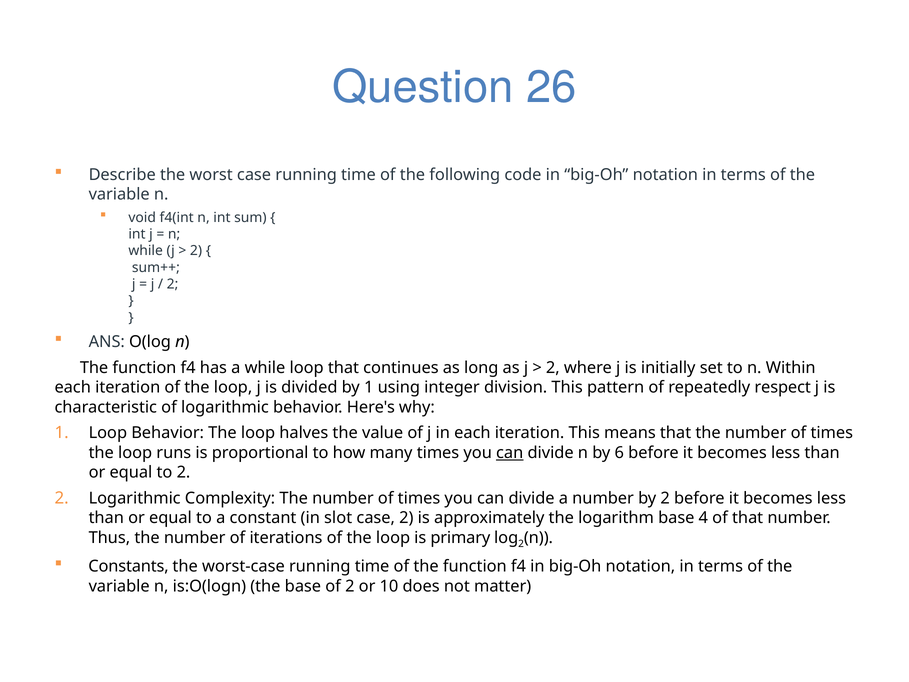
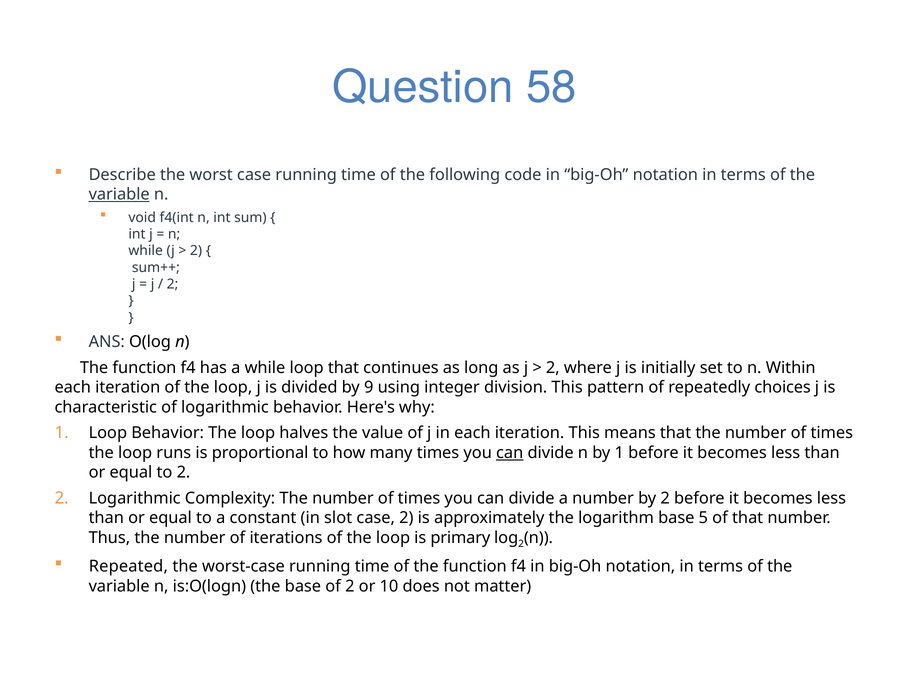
26: 26 -> 58
variable at (119, 194) underline: none -> present
by 1: 1 -> 9
respect: respect -> choices
by 6: 6 -> 1
4: 4 -> 5
Constants: Constants -> Repeated
